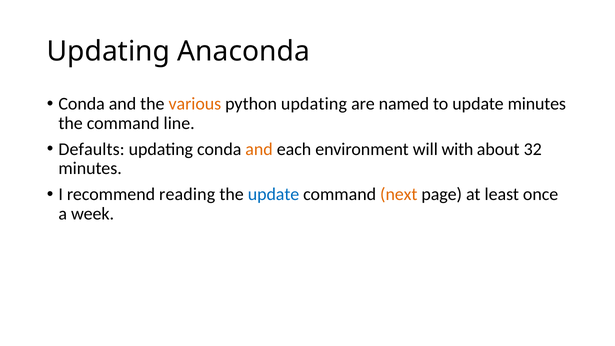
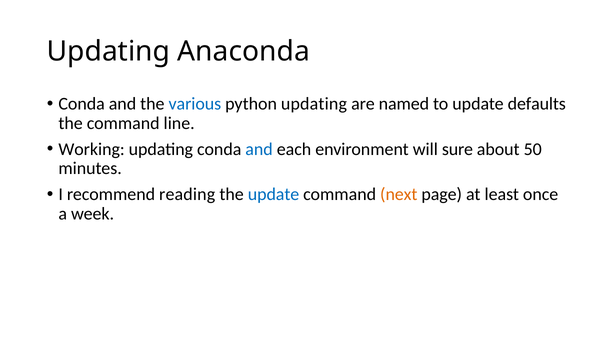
various colour: orange -> blue
update minutes: minutes -> defaults
Defaults: Defaults -> Working
and at (259, 149) colour: orange -> blue
with: with -> sure
32: 32 -> 50
